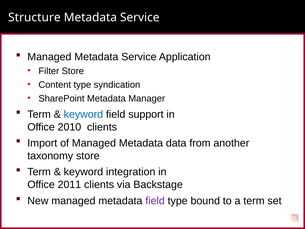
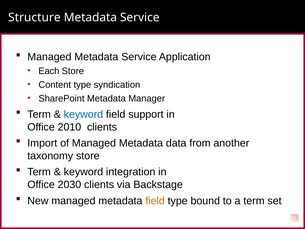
Filter: Filter -> Each
2011: 2011 -> 2030
field at (155, 201) colour: purple -> orange
